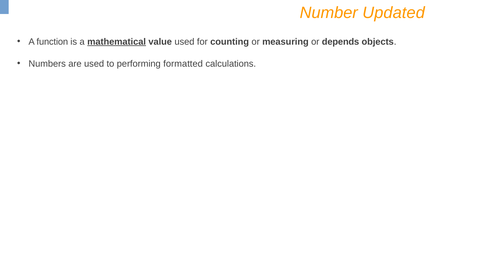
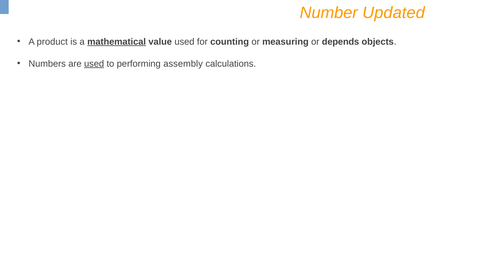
function: function -> product
used at (94, 64) underline: none -> present
formatted: formatted -> assembly
